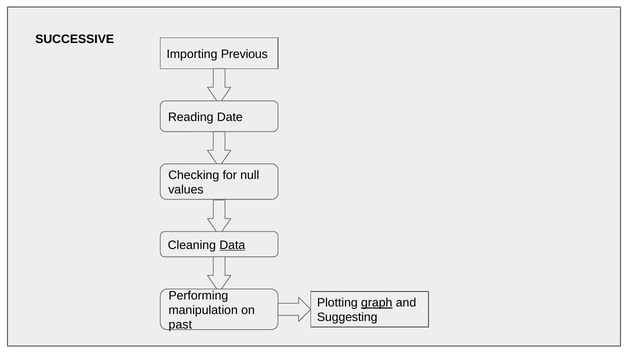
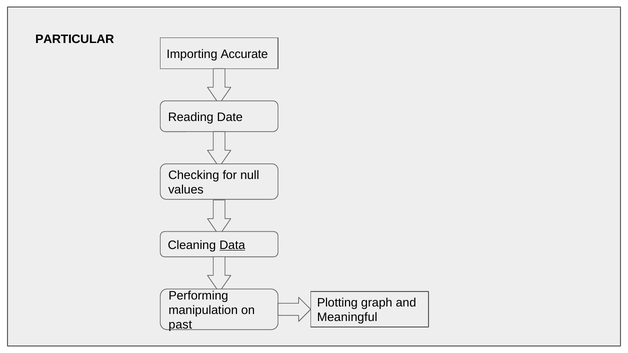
SUCCESSIVE: SUCCESSIVE -> PARTICULAR
Previous: Previous -> Accurate
graph underline: present -> none
Suggesting: Suggesting -> Meaningful
